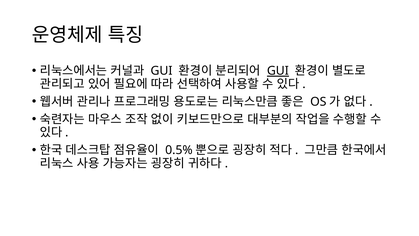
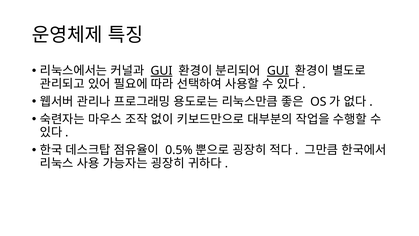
GUI at (162, 71) underline: none -> present
